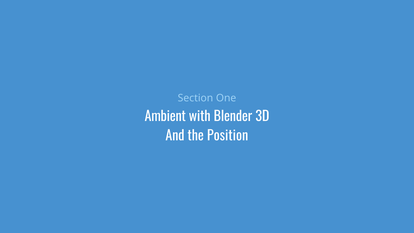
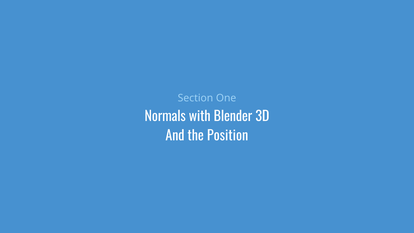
Ambient: Ambient -> Normals
